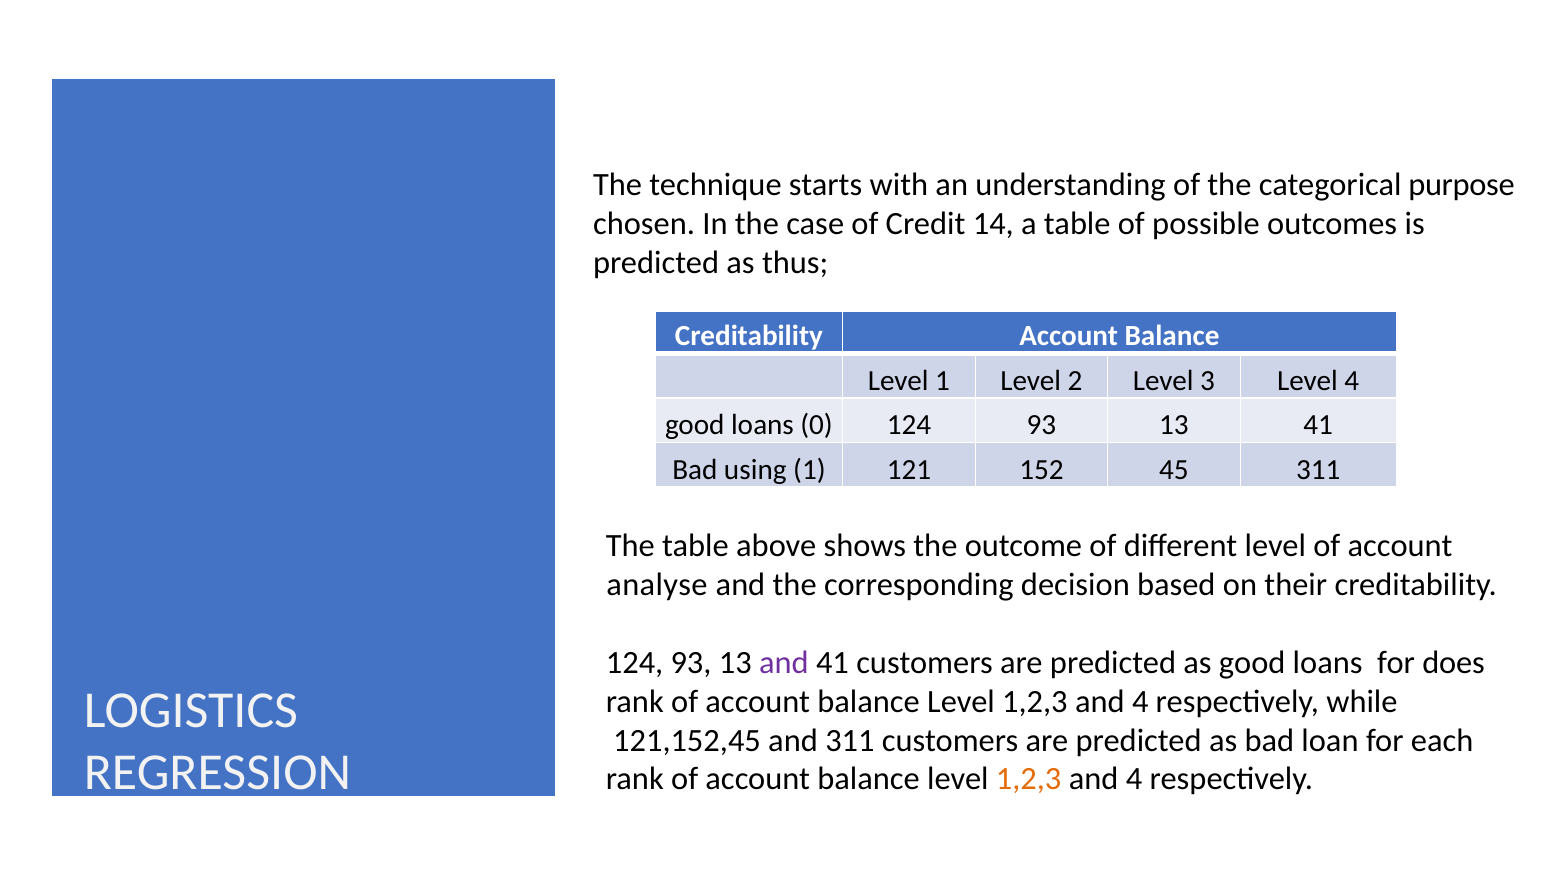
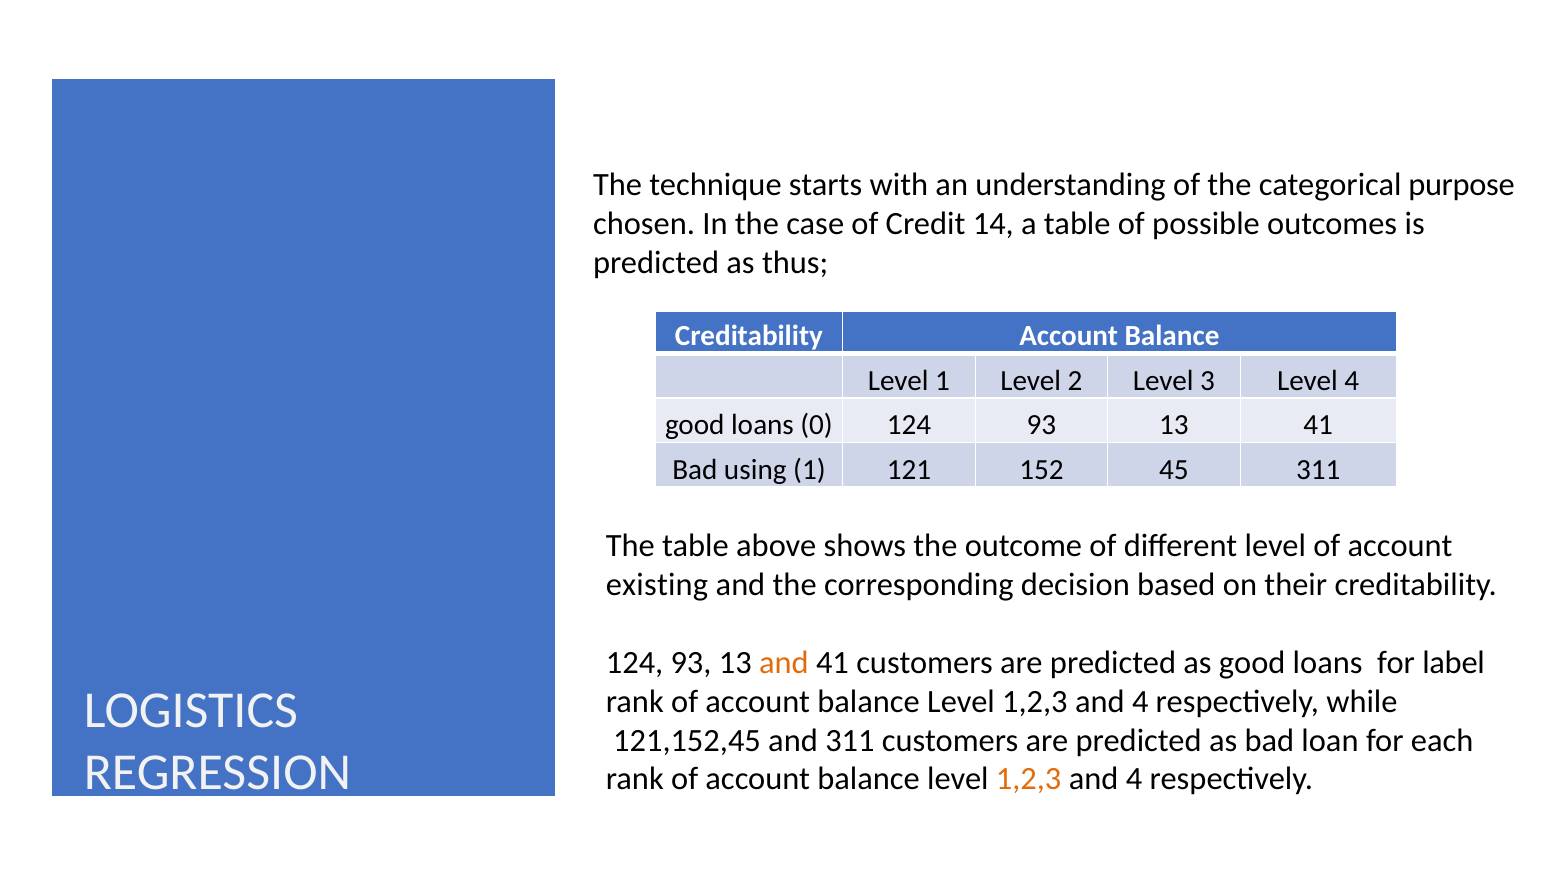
analyse: analyse -> existing
and at (784, 663) colour: purple -> orange
does: does -> label
